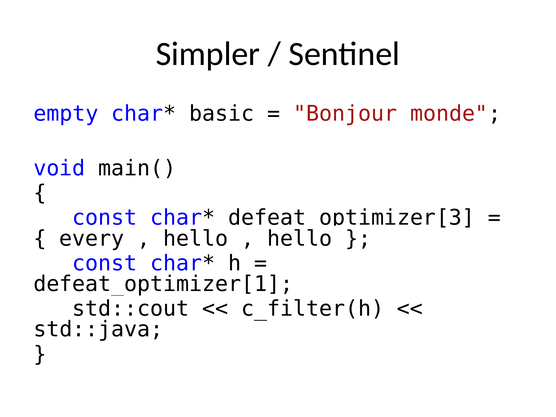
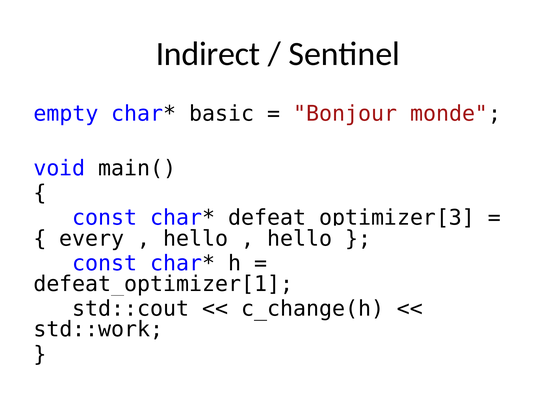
Simpler: Simpler -> Indirect
c_filter(h: c_filter(h -> c_change(h
std::java: std::java -> std::work
